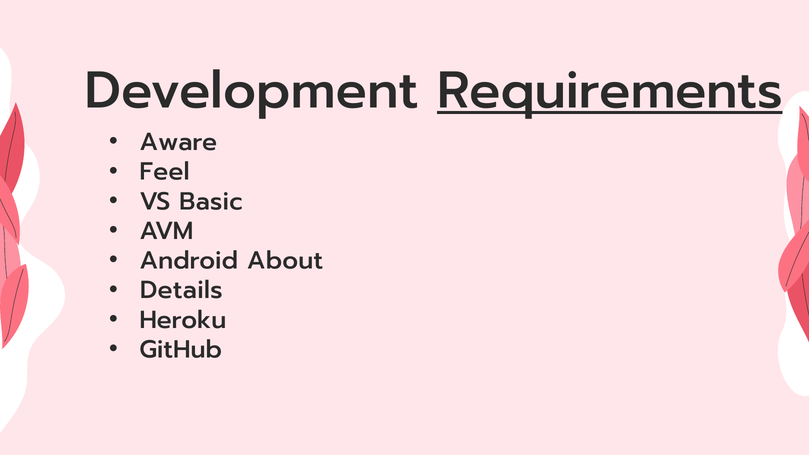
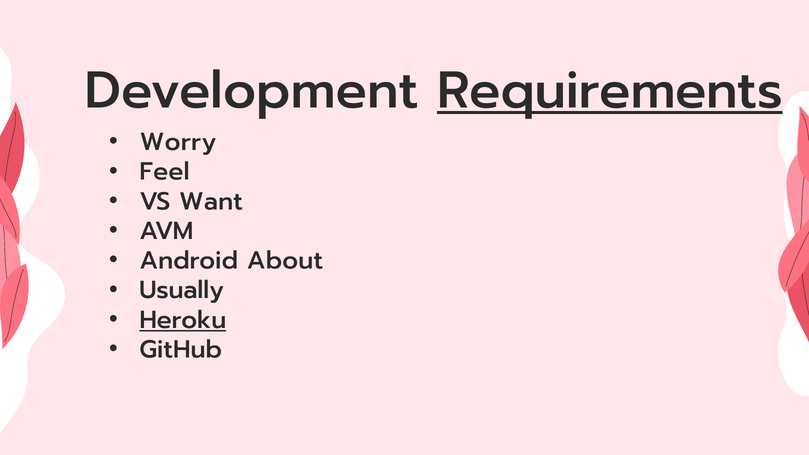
Aware: Aware -> Worry
Basic: Basic -> Want
Details: Details -> Usually
Heroku underline: none -> present
